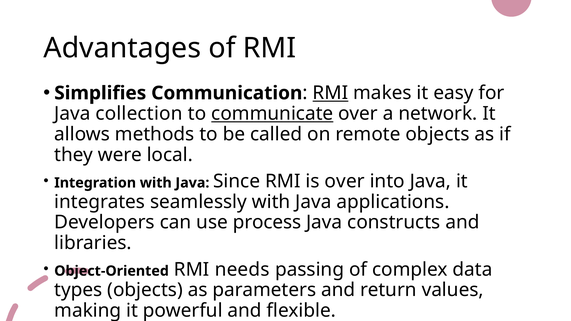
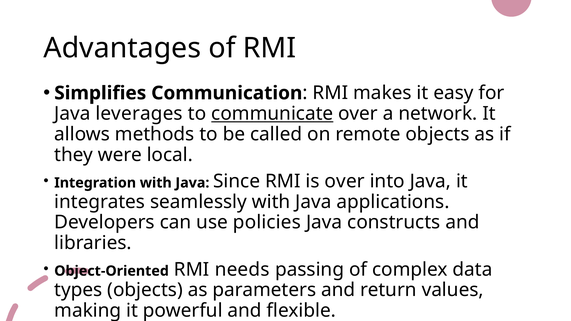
RMI at (330, 93) underline: present -> none
collection: collection -> leverages
process: process -> policies
